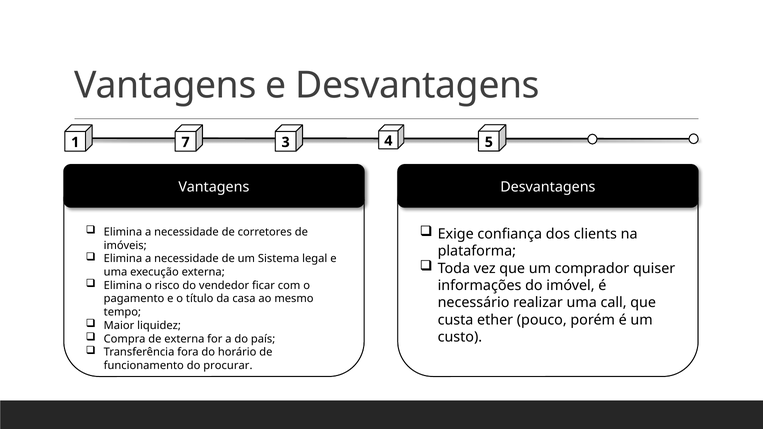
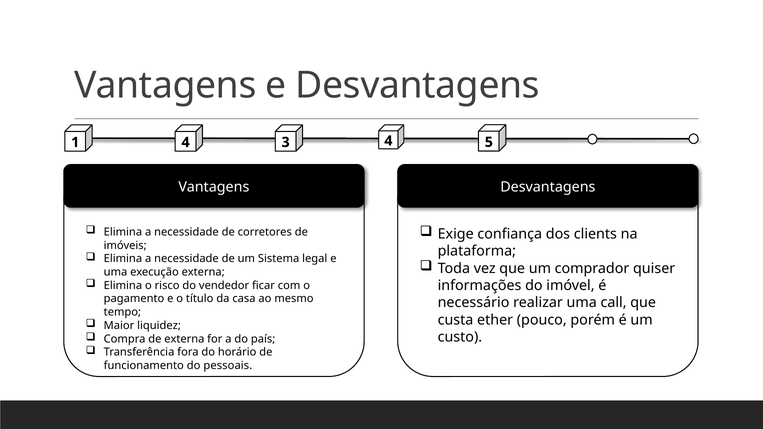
1 7: 7 -> 4
procurar: procurar -> pessoais
